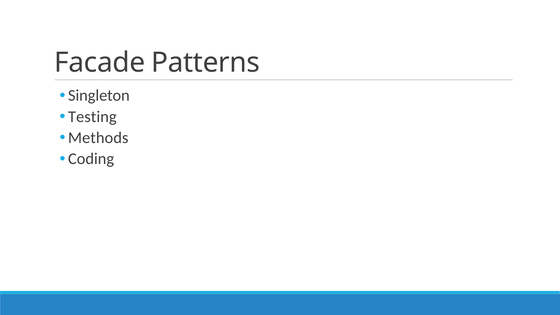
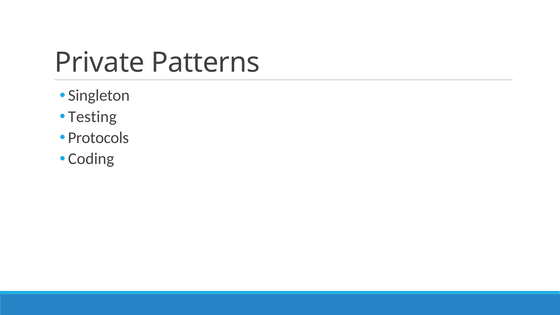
Facade: Facade -> Private
Methods: Methods -> Protocols
